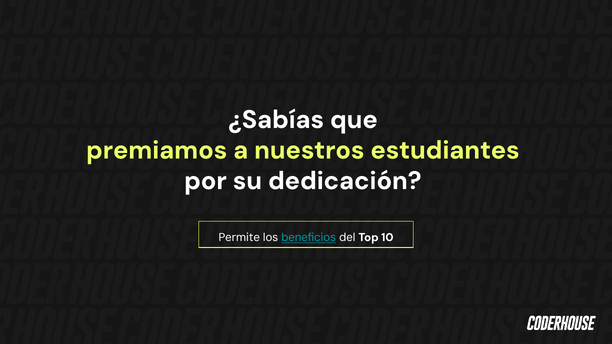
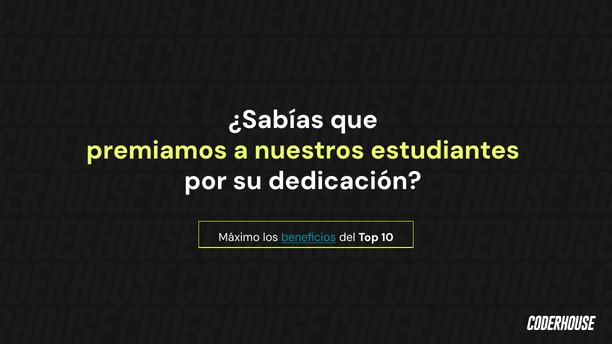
Permite: Permite -> Máximo
